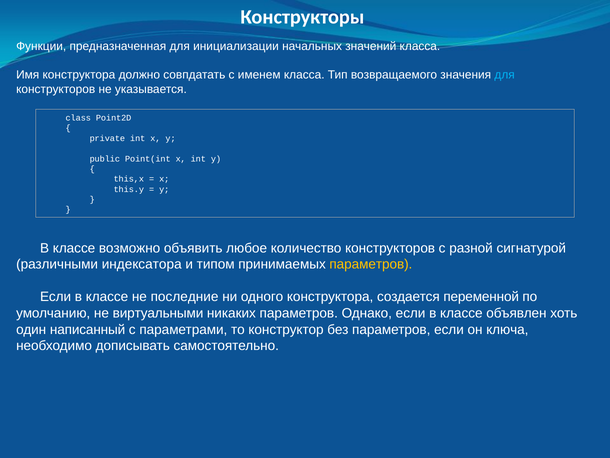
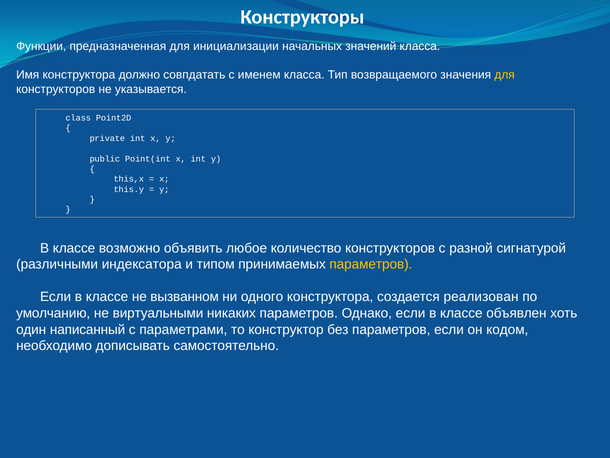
для at (505, 75) colour: light blue -> yellow
последние: последние -> вызванном
переменной: переменной -> реализован
ключа: ключа -> кодом
